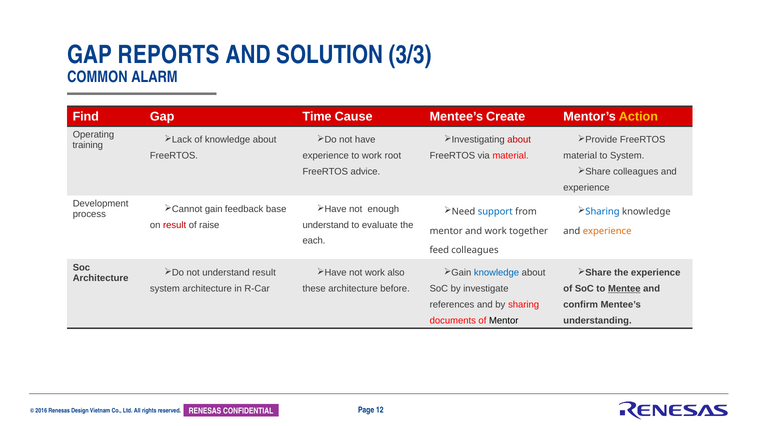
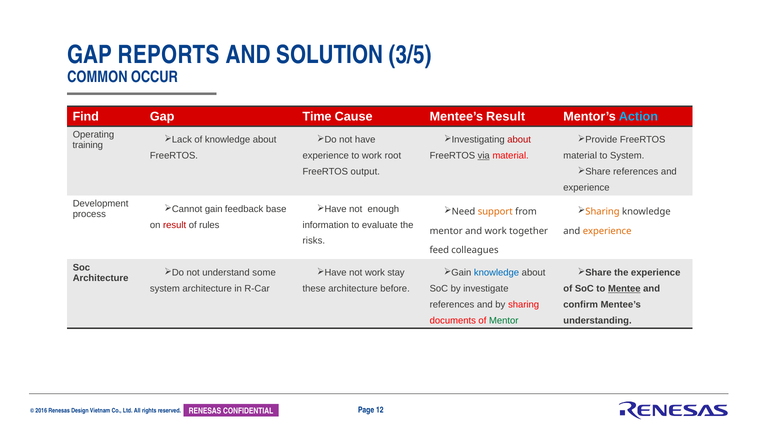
3/3: 3/3 -> 3/5
ALARM: ALARM -> OCCUR
Mentee’s Create: Create -> Result
Action colour: yellow -> light blue
via underline: none -> present
colleagues at (636, 172): colleagues -> references
advice: advice -> output
support colour: blue -> orange
Sharing at (602, 212) colour: blue -> orange
raise: raise -> rules
understand at (326, 225): understand -> information
each: each -> risks
understand result: result -> some
also: also -> stay
Mentor at (504, 321) colour: black -> green
